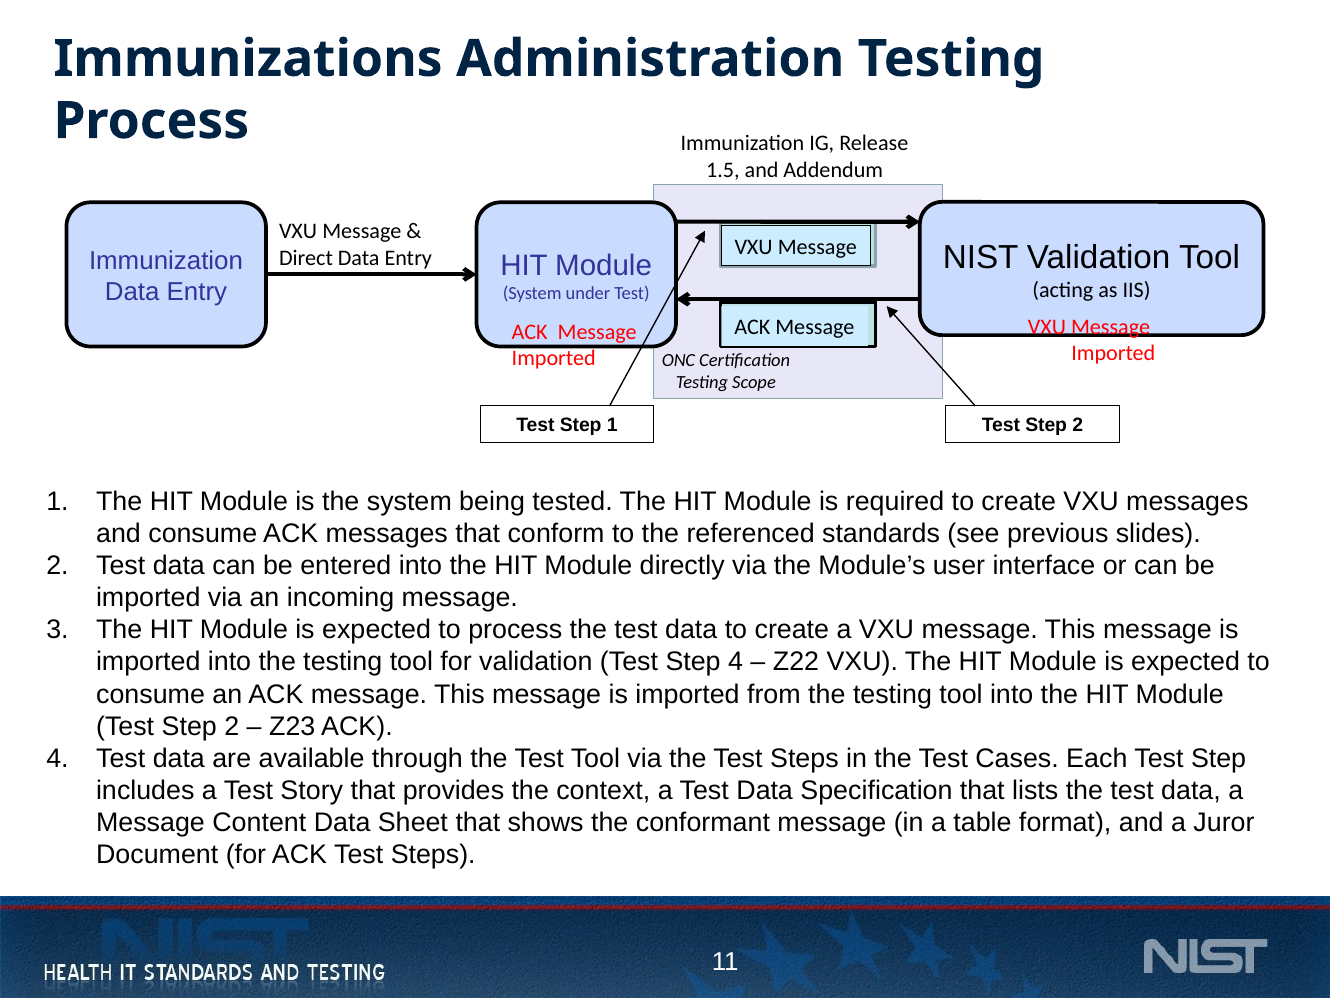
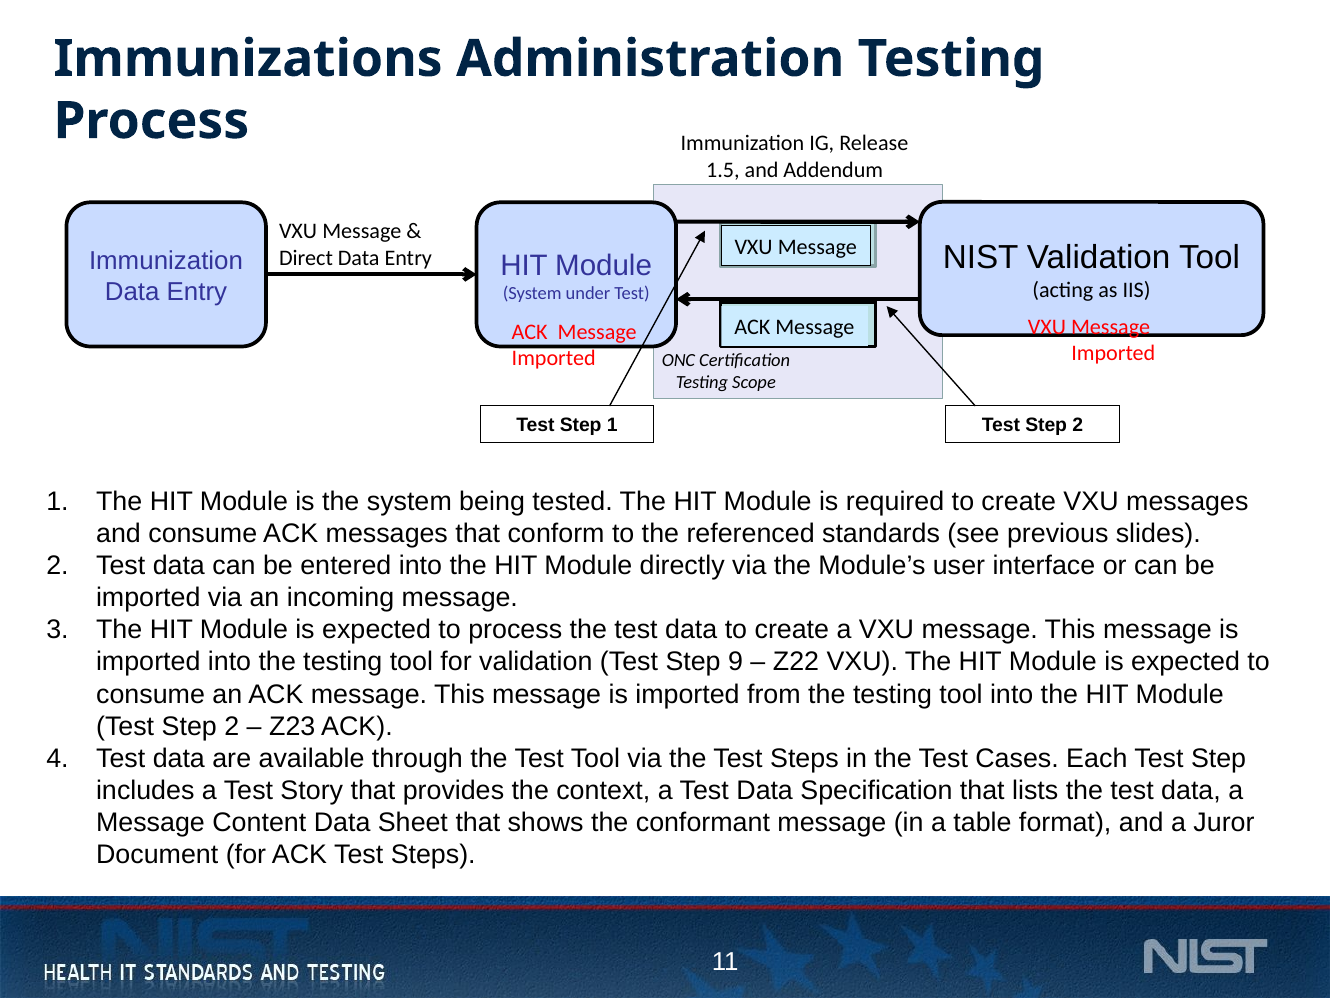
Step 4: 4 -> 9
